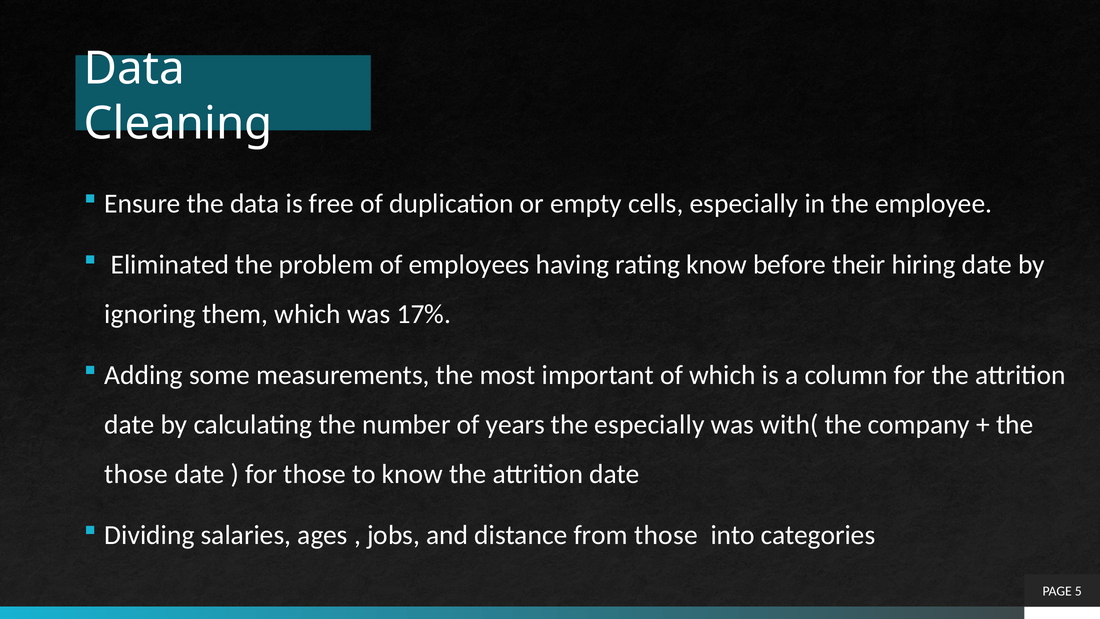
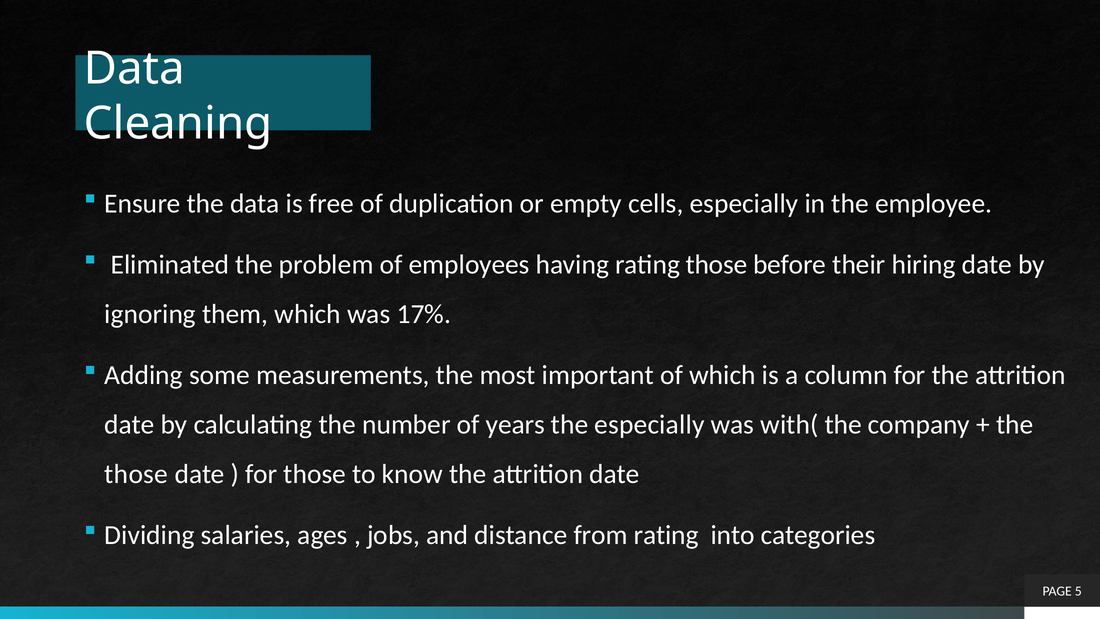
rating know: know -> those
from those: those -> rating
